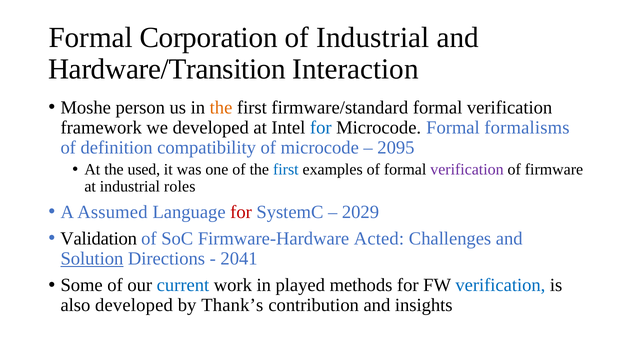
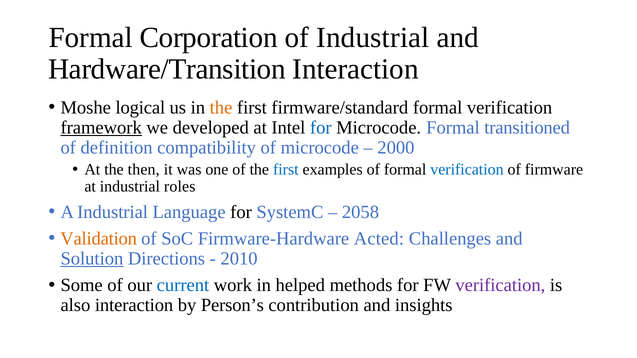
person: person -> logical
framework underline: none -> present
formalisms: formalisms -> transitioned
2095: 2095 -> 2000
used: used -> then
verification at (467, 170) colour: purple -> blue
A Assumed: Assumed -> Industrial
for at (241, 212) colour: red -> black
2029: 2029 -> 2058
Validation colour: black -> orange
2041: 2041 -> 2010
played: played -> helped
verification at (500, 285) colour: blue -> purple
also developed: developed -> interaction
Thank’s: Thank’s -> Person’s
